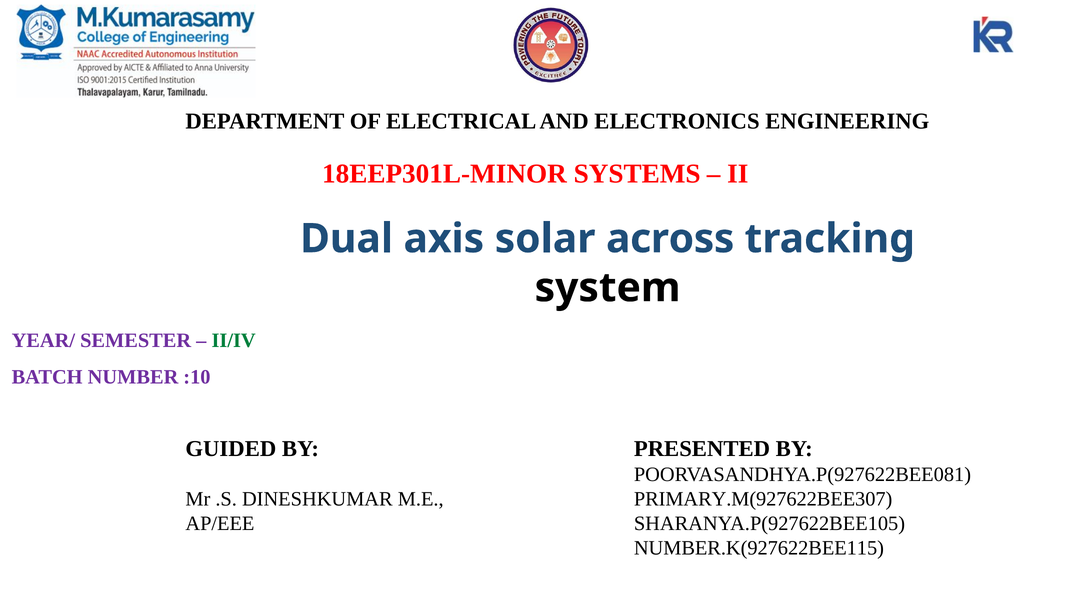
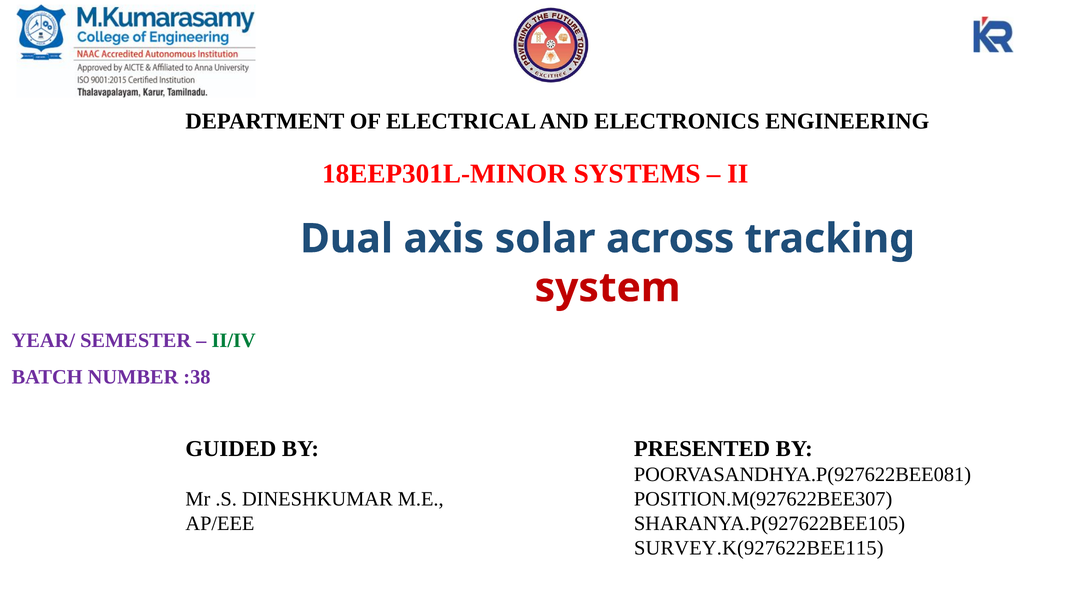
system colour: black -> red
:10: :10 -> :38
PRIMARY.M(927622BEE307: PRIMARY.M(927622BEE307 -> POSITION.M(927622BEE307
NUMBER.K(927622BEE115: NUMBER.K(927622BEE115 -> SURVEY.K(927622BEE115
